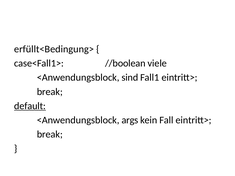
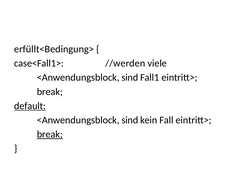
//boolean: //boolean -> //werden
args at (130, 120): args -> sind
break at (50, 135) underline: none -> present
